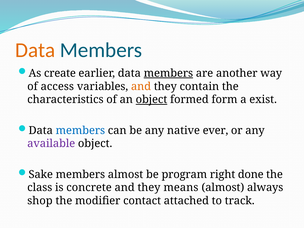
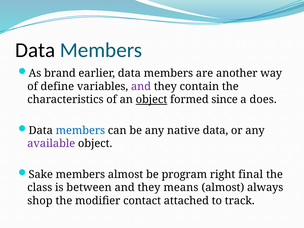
Data at (35, 50) colour: orange -> black
create: create -> brand
members at (168, 73) underline: present -> none
access: access -> define
and at (141, 86) colour: orange -> purple
form: form -> since
exist: exist -> does
native ever: ever -> data
done: done -> final
concrete: concrete -> between
